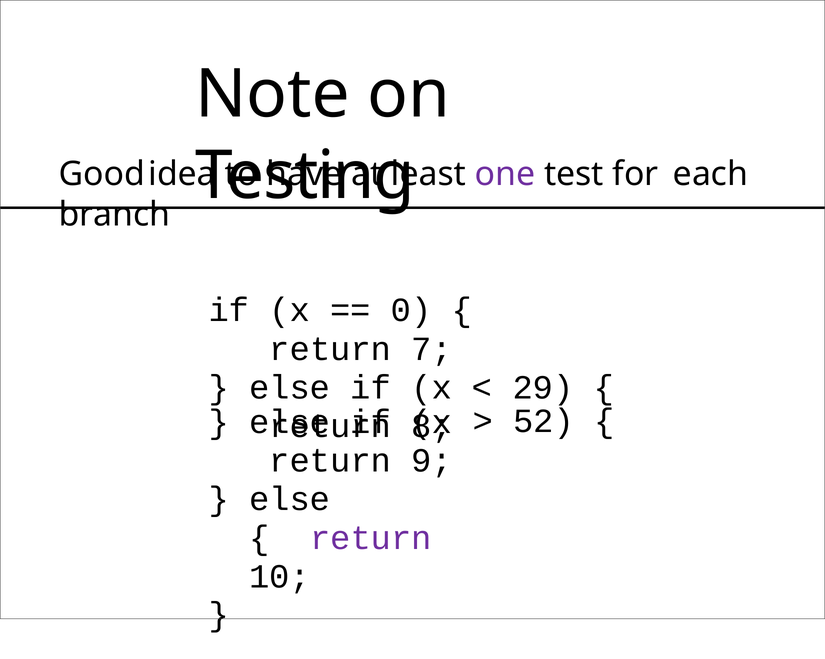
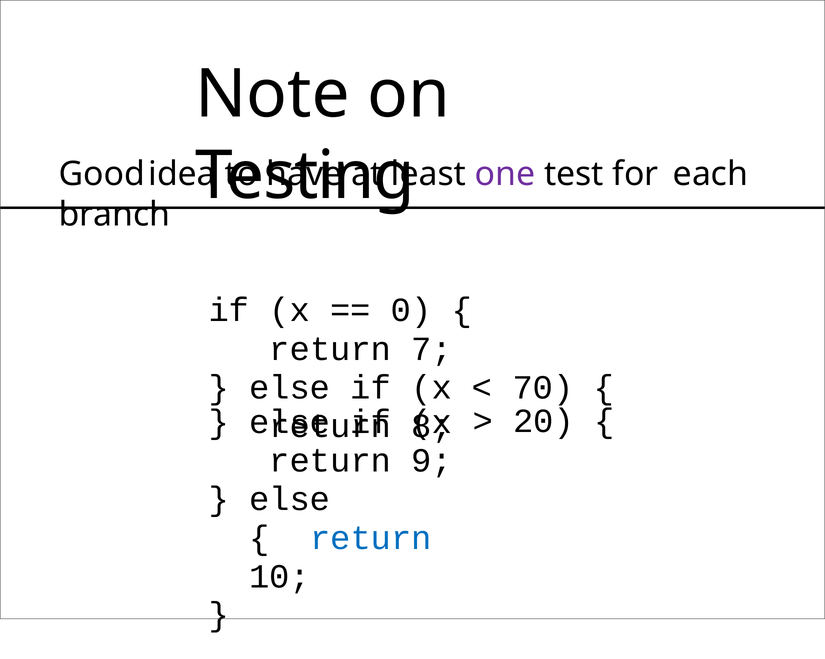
29: 29 -> 70
52: 52 -> 20
return at (371, 538) colour: purple -> blue
